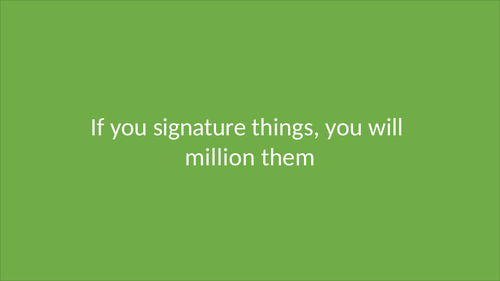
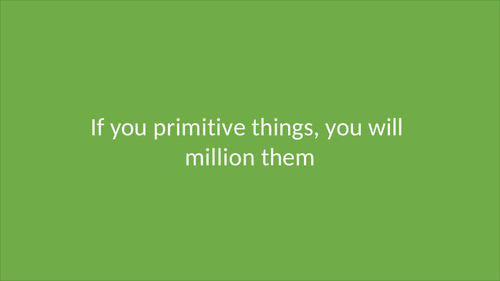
signature: signature -> primitive
